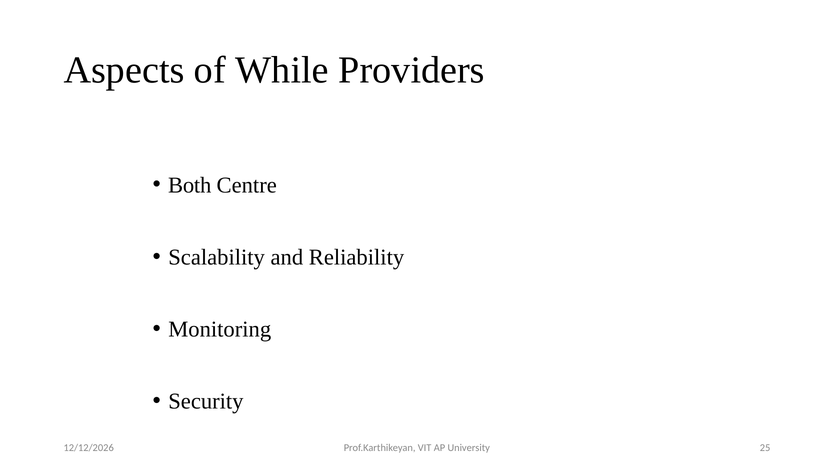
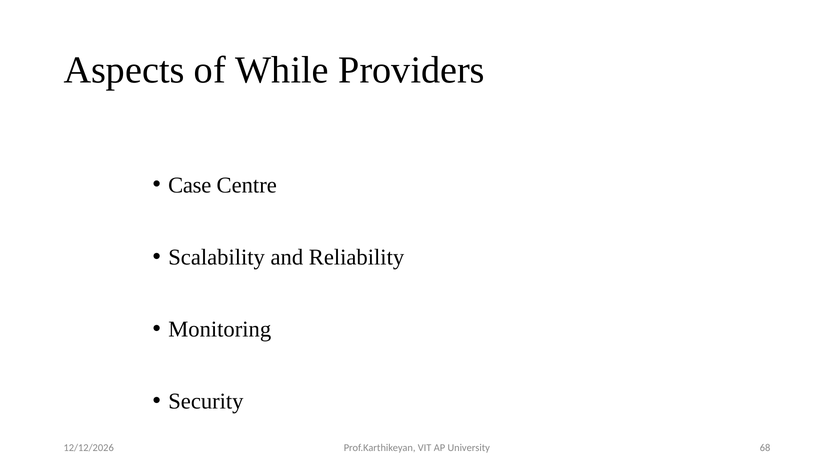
Both: Both -> Case
25: 25 -> 68
